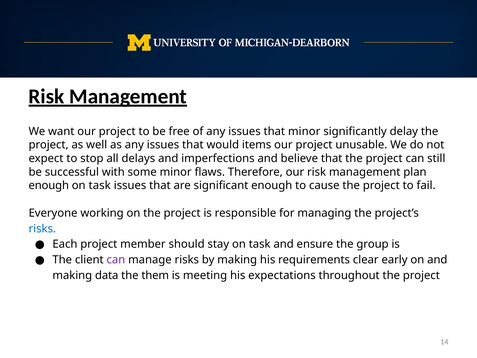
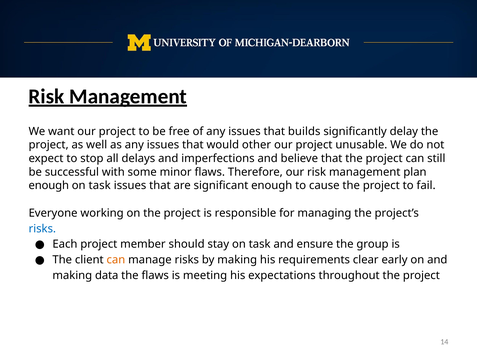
that minor: minor -> builds
items: items -> other
can at (116, 260) colour: purple -> orange
the them: them -> flaws
